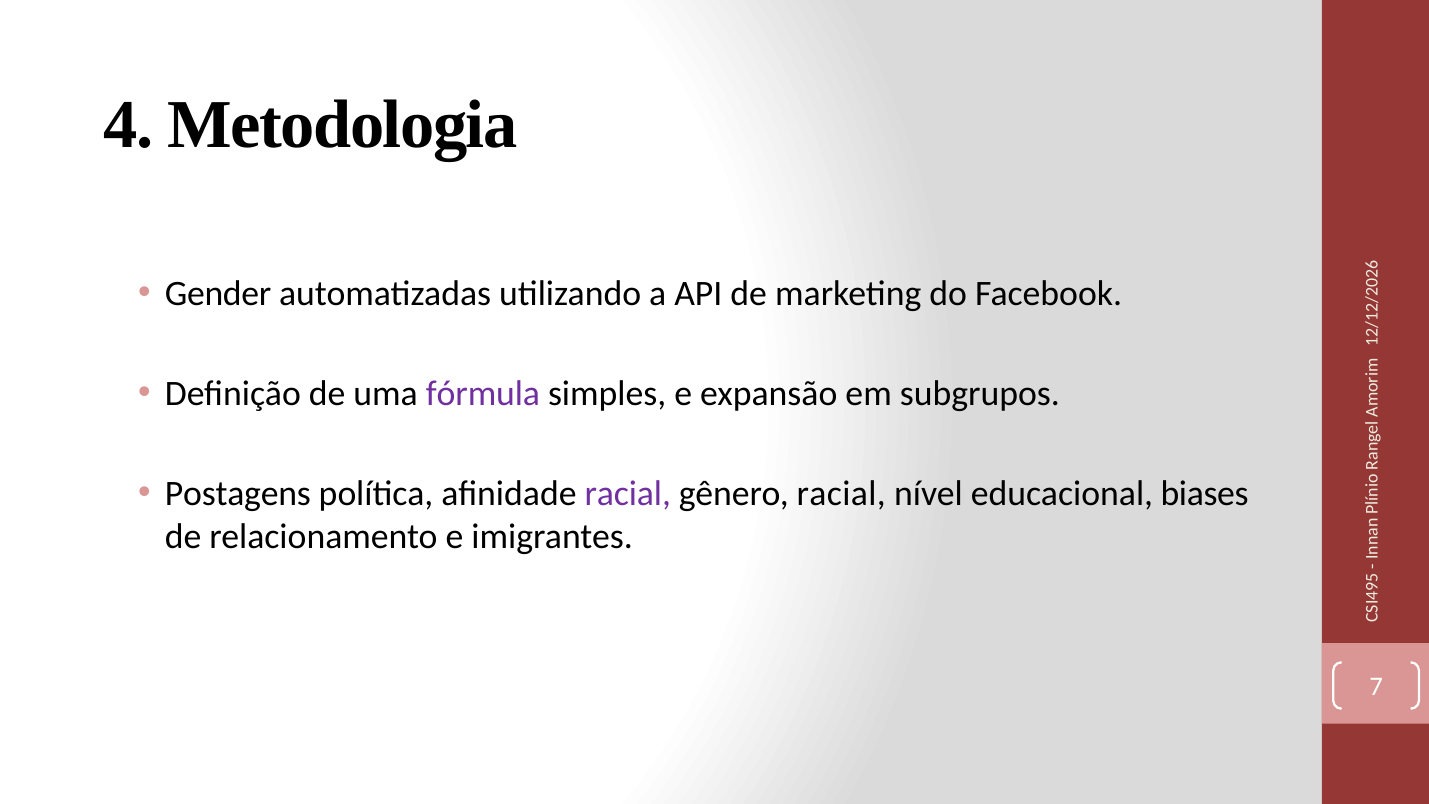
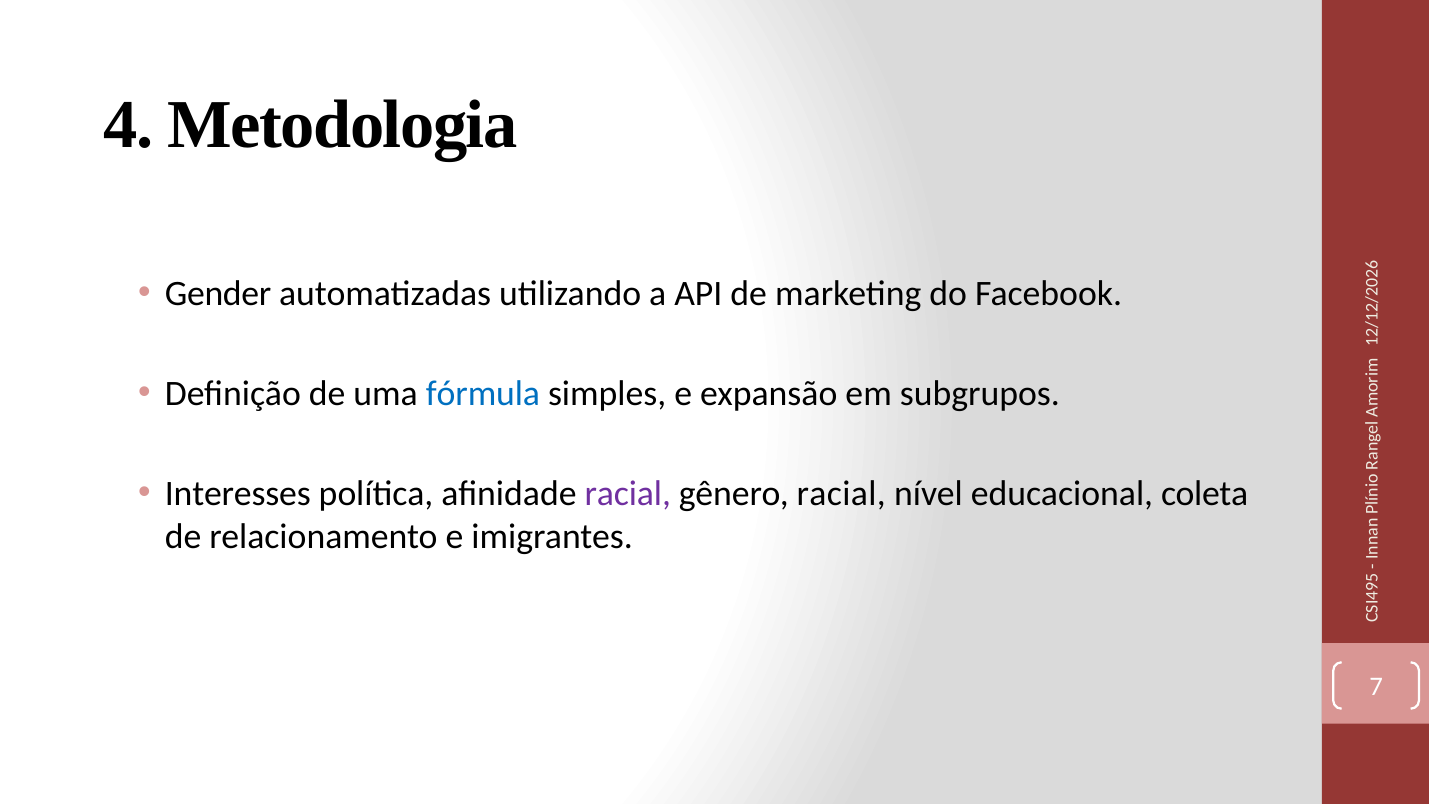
fórmula colour: purple -> blue
Postagens: Postagens -> Interesses
biases: biases -> coleta
